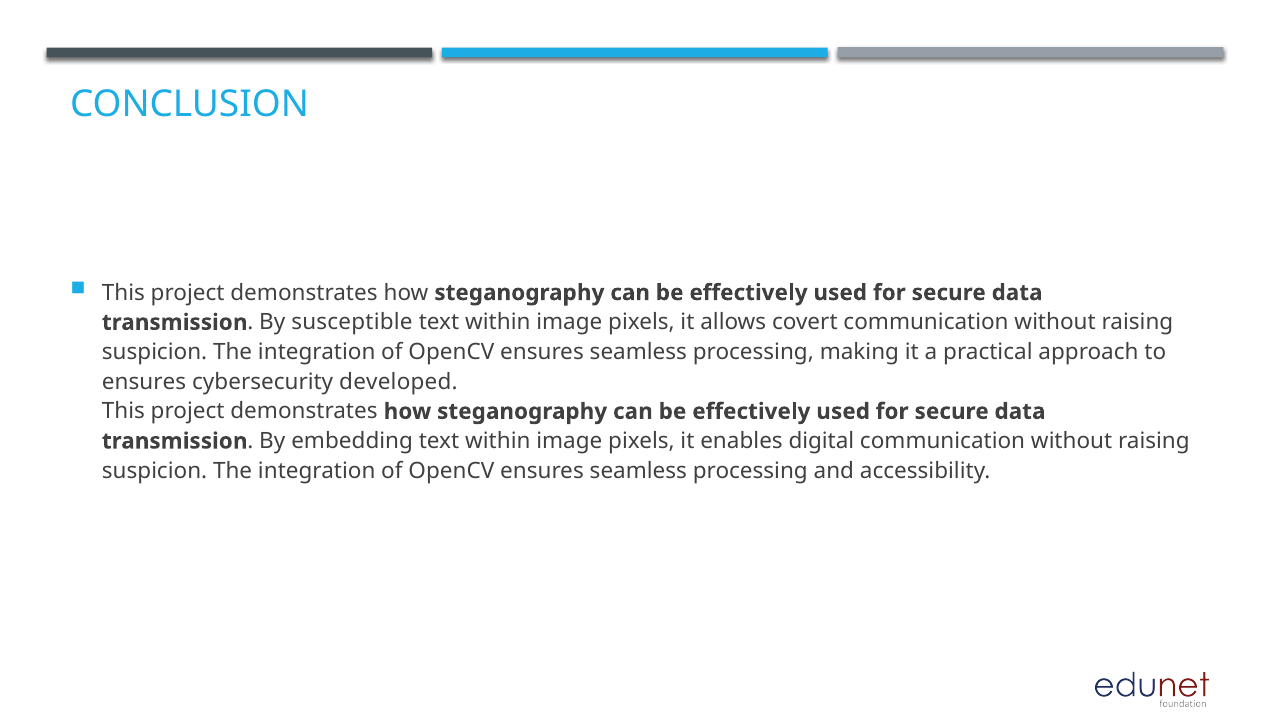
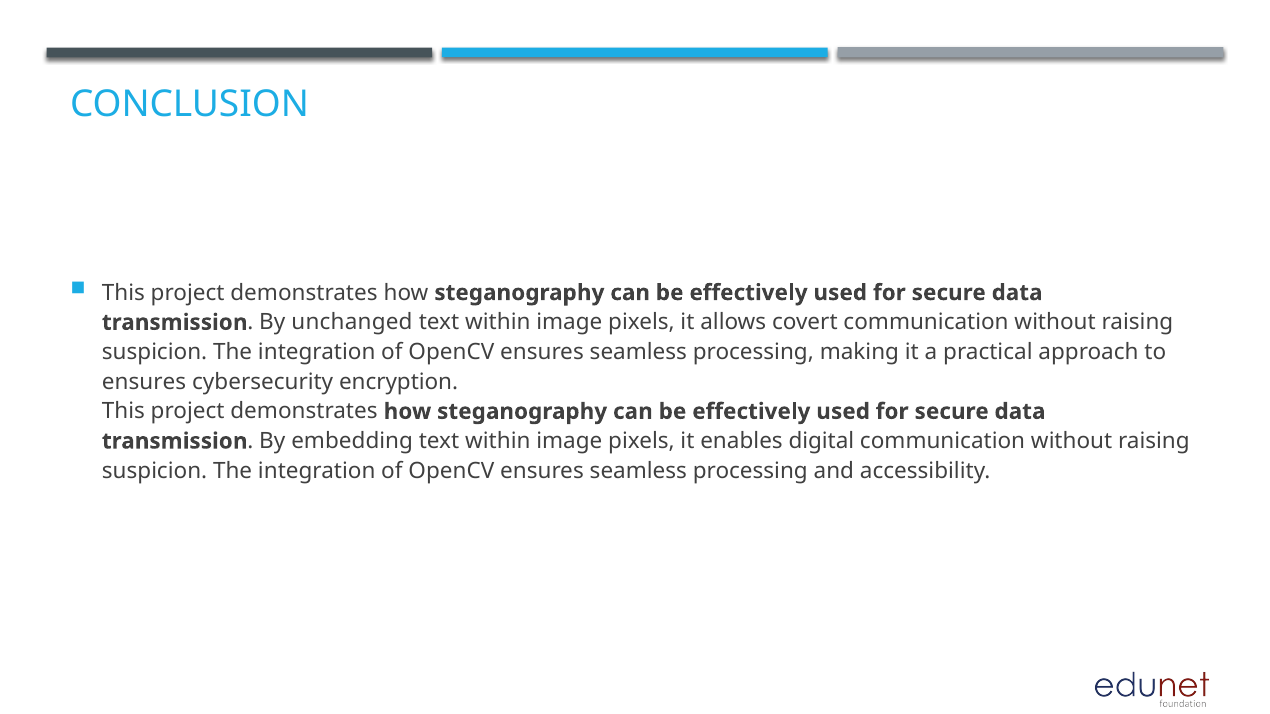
susceptible: susceptible -> unchanged
developed: developed -> encryption
